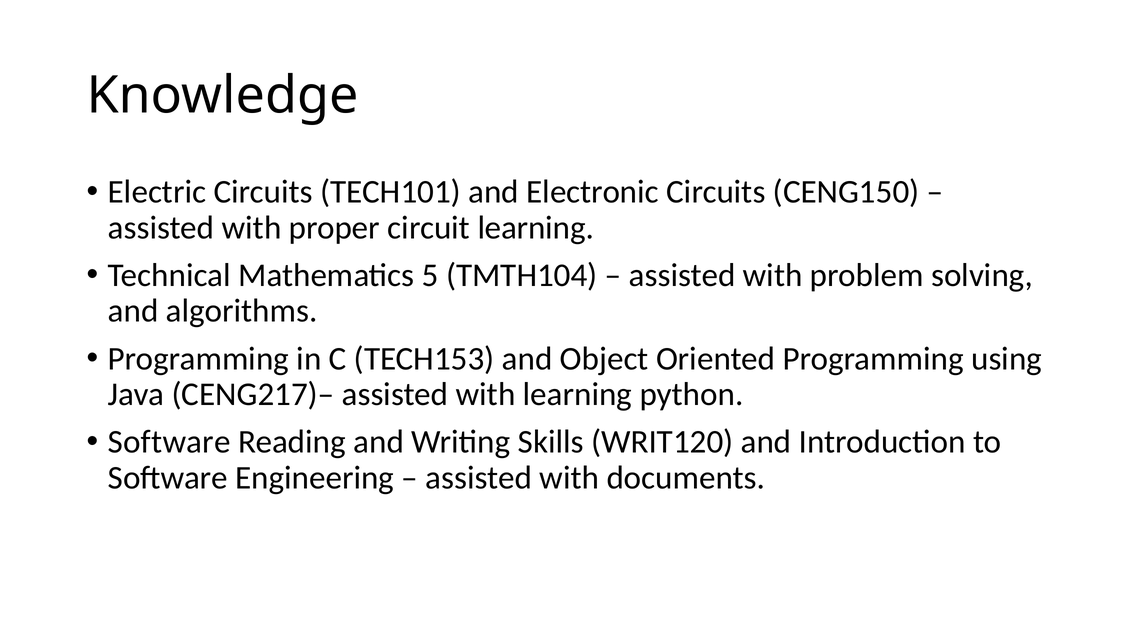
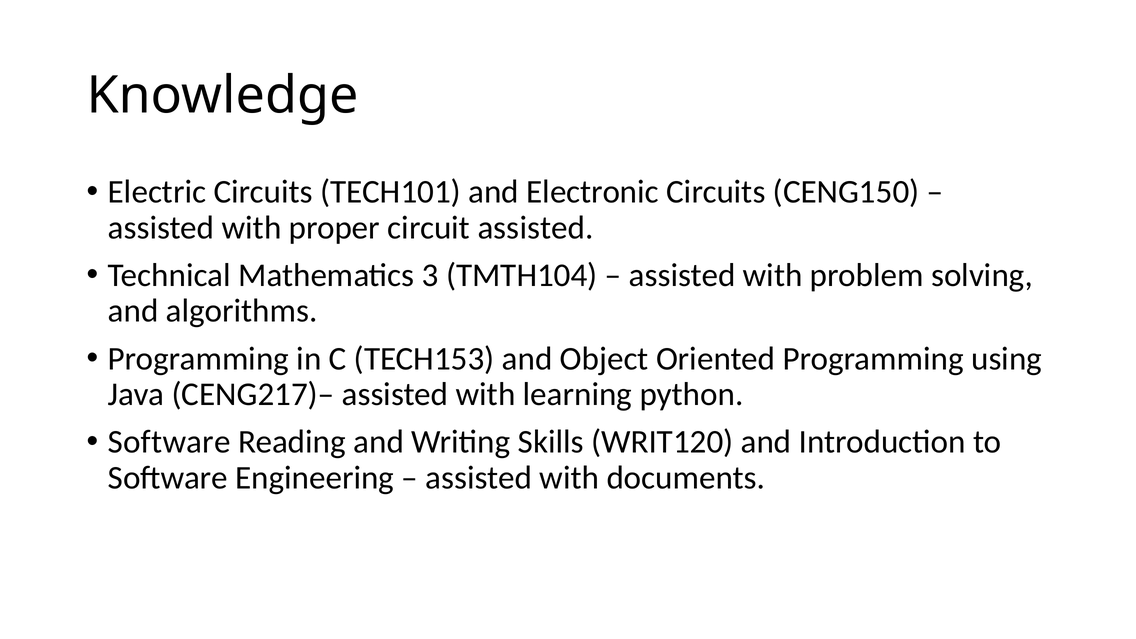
circuit learning: learning -> assisted
5: 5 -> 3
